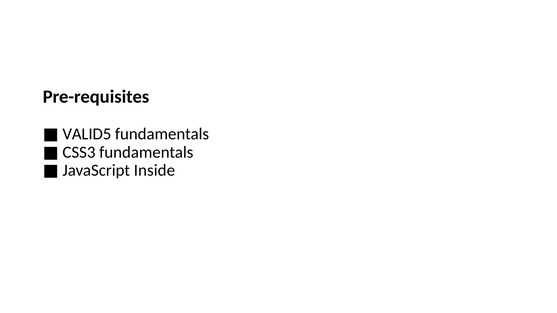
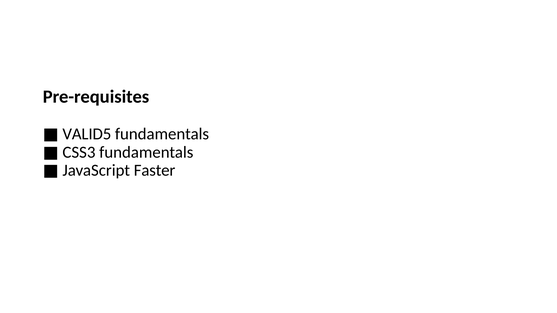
Inside: Inside -> Faster
